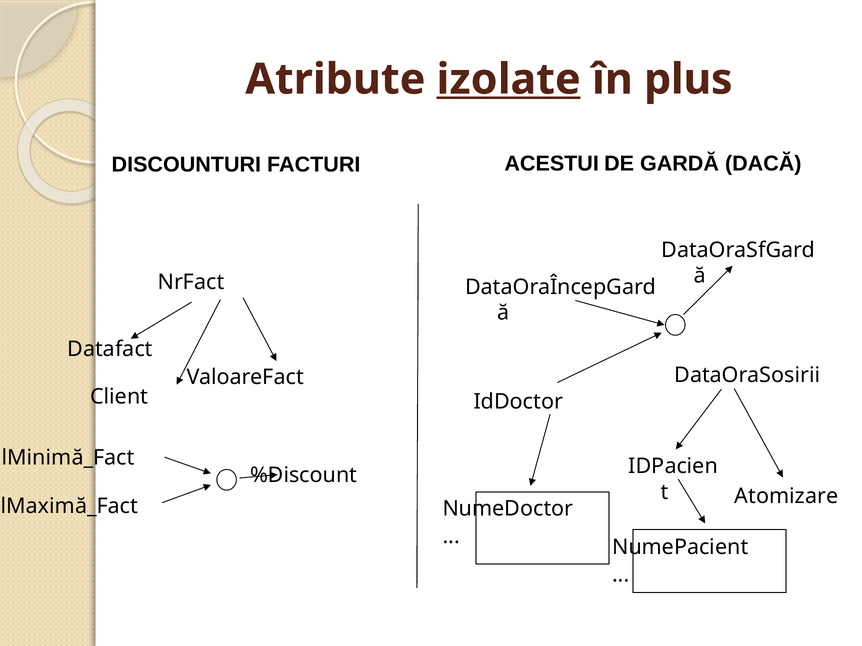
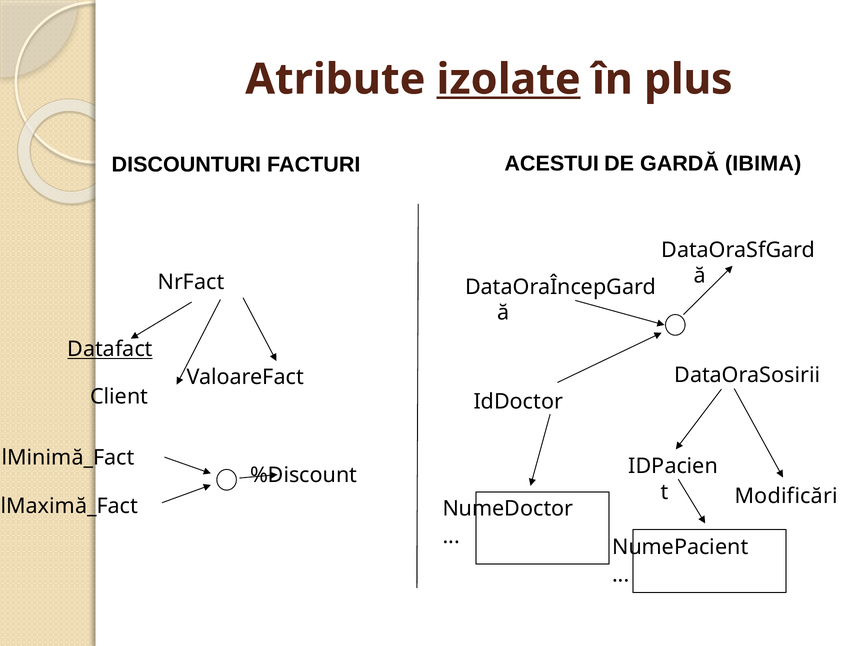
DACĂ: DACĂ -> IBIMA
Datafact underline: none -> present
Atomizare: Atomizare -> Modificări
